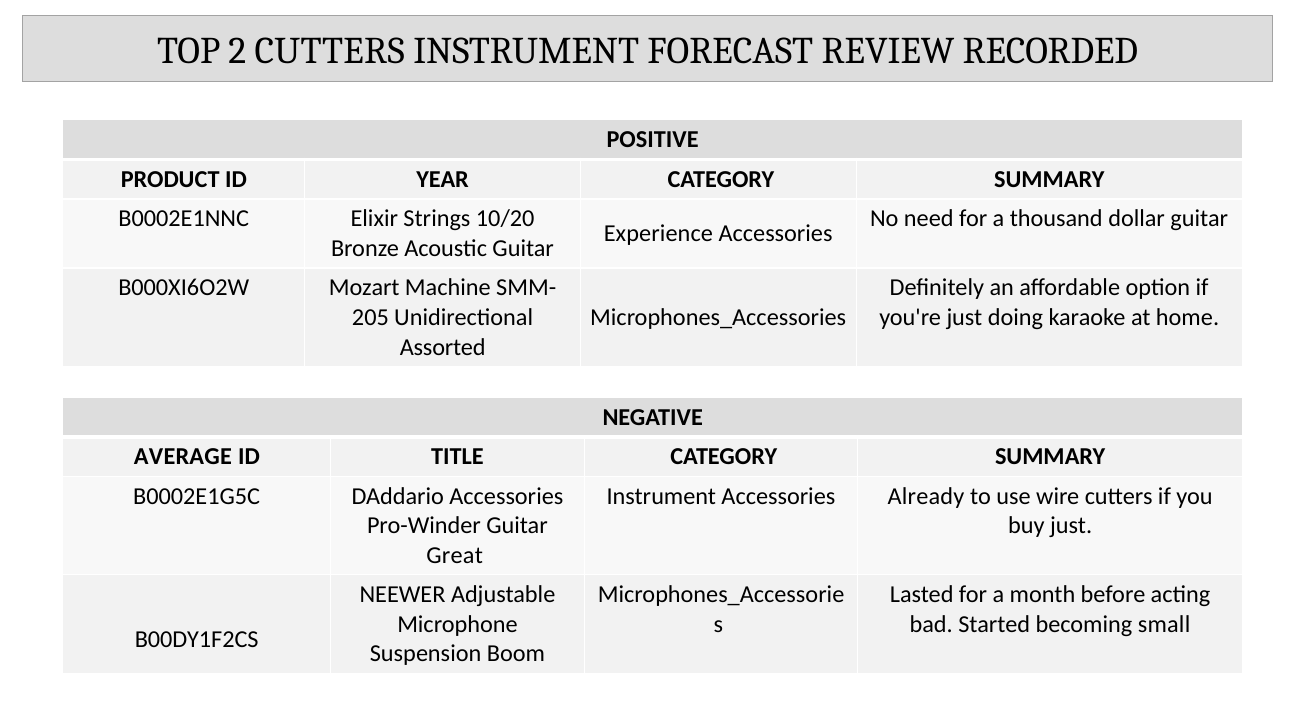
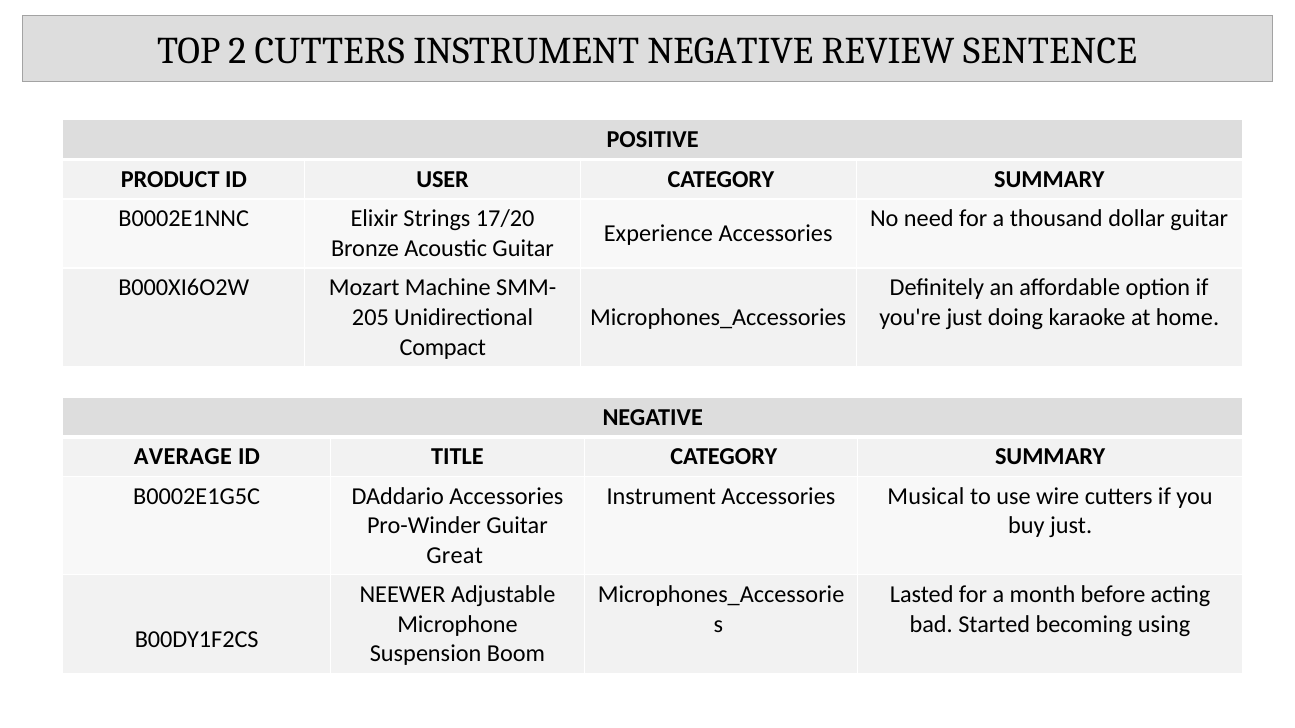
INSTRUMENT FORECAST: FORECAST -> NEGATIVE
RECORDED: RECORDED -> SENTENCE
YEAR: YEAR -> USER
10/20: 10/20 -> 17/20
Assorted: Assorted -> Compact
Already: Already -> Musical
small: small -> using
